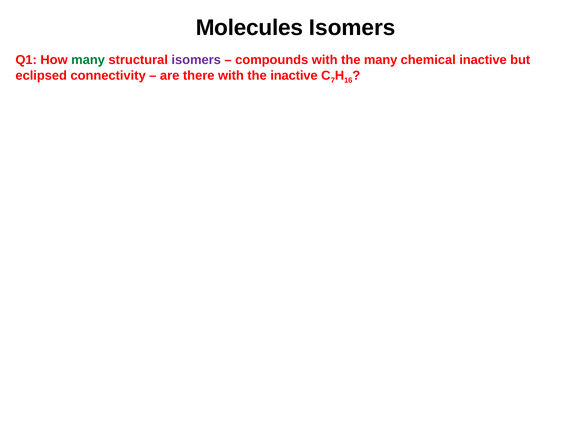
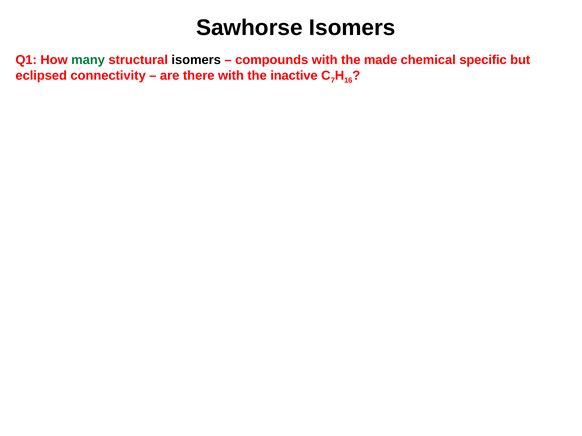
Molecules: Molecules -> Sawhorse
isomers at (196, 60) colour: purple -> black
the many: many -> made
chemical inactive: inactive -> specific
